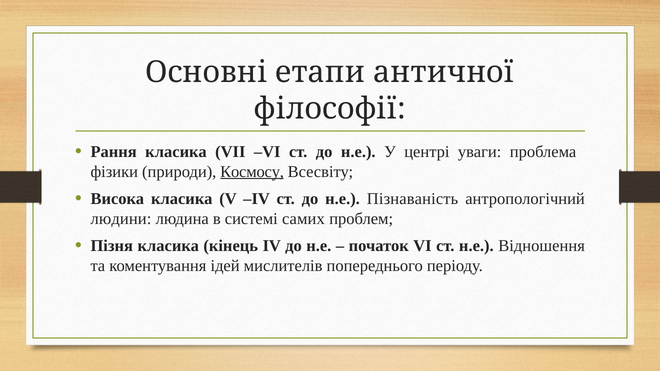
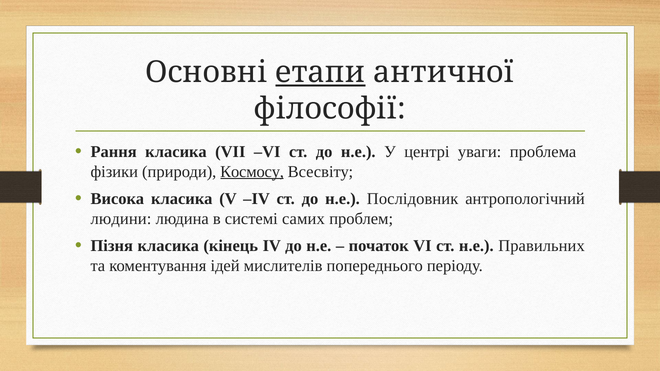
етапи underline: none -> present
Пізнаваність: Пізнаваність -> Послідовник
Відношення: Відношення -> Правильних
